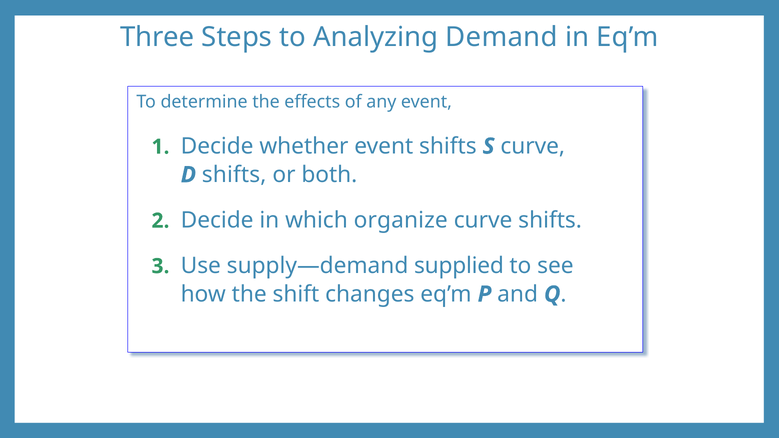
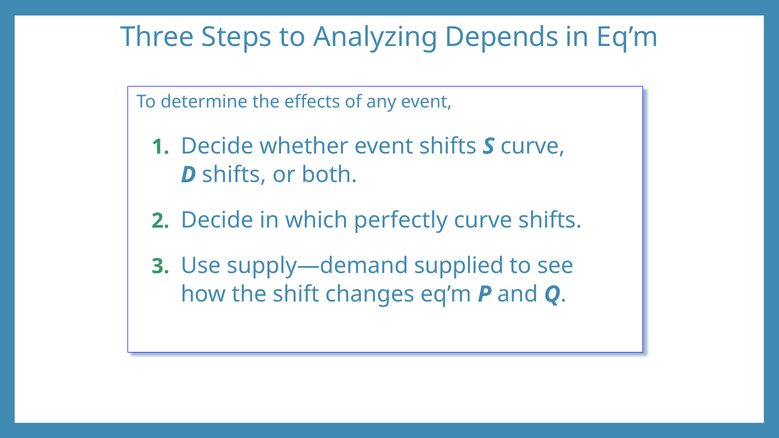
Demand: Demand -> Depends
organize: organize -> perfectly
